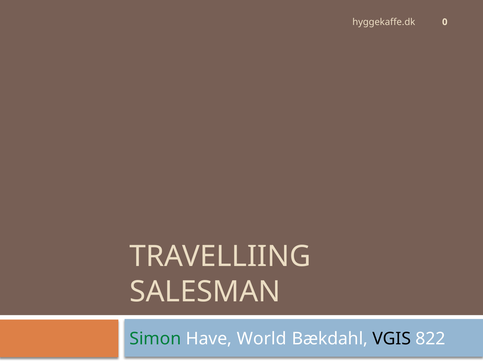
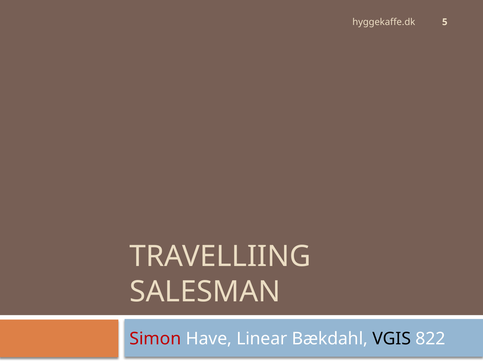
0: 0 -> 5
Simon colour: green -> red
World: World -> Linear
